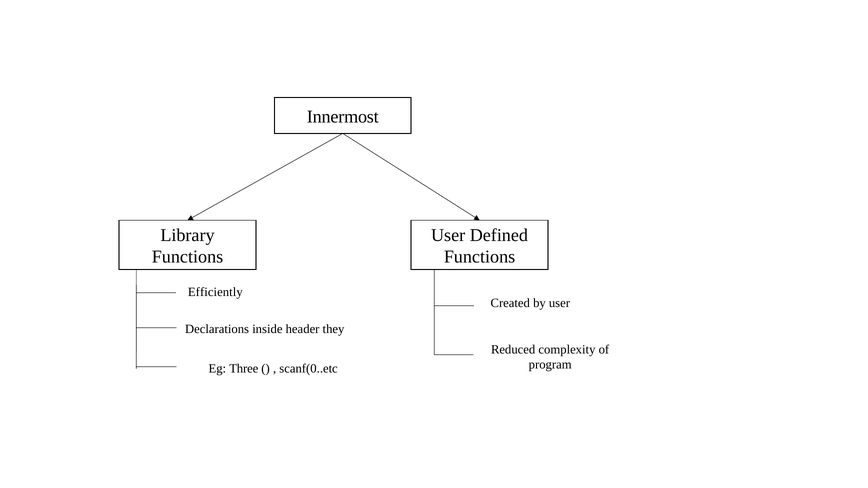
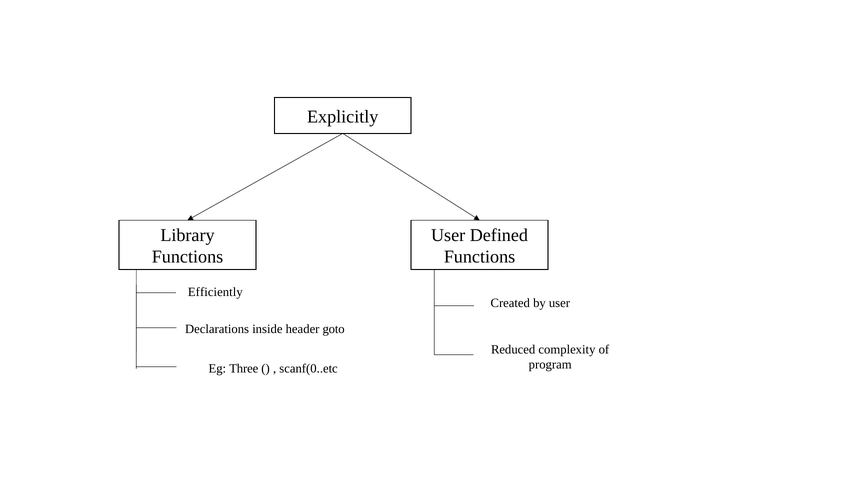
Innermost: Innermost -> Explicitly
they: they -> goto
